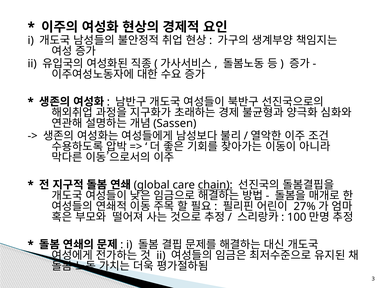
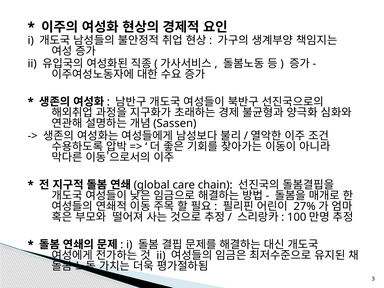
chain underline: present -> none
